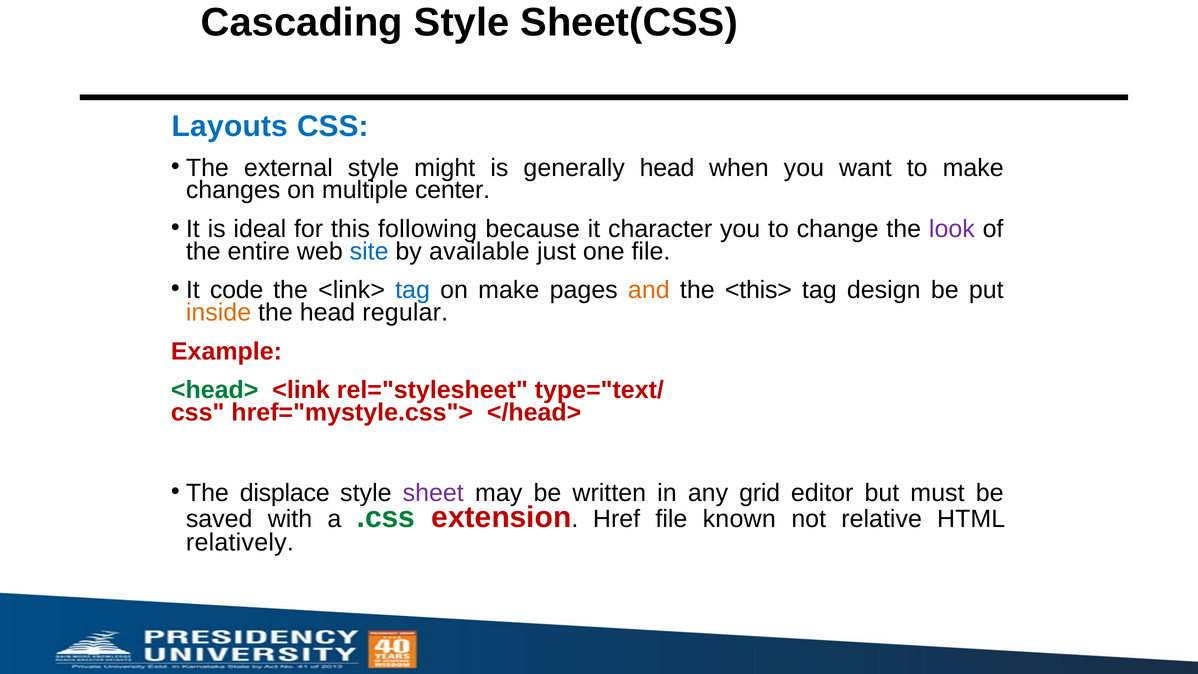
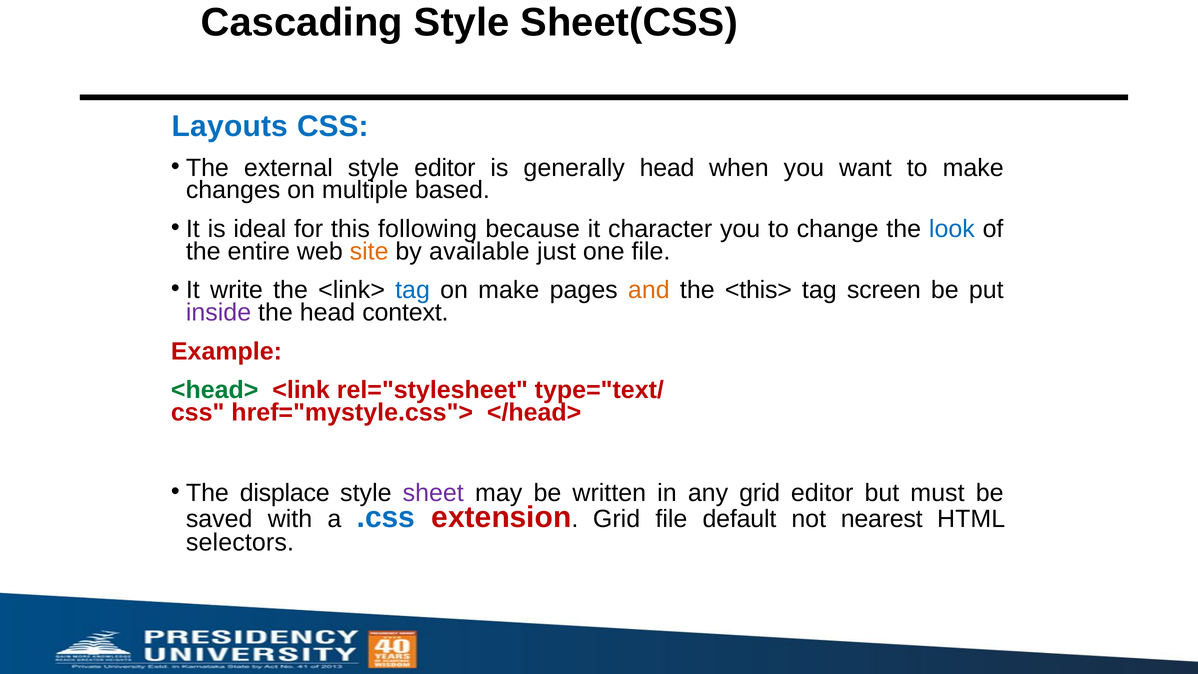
style might: might -> editor
center: center -> based
look colour: purple -> blue
site colour: blue -> orange
code: code -> write
design: design -> screen
inside colour: orange -> purple
regular: regular -> context
.css colour: green -> blue
Href at (617, 519): Href -> Grid
known: known -> default
relative: relative -> nearest
relatively: relatively -> selectors
